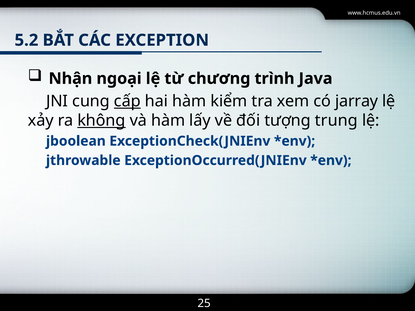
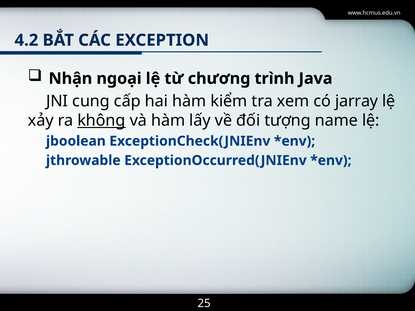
5.2: 5.2 -> 4.2
cấp underline: present -> none
trung: trung -> name
